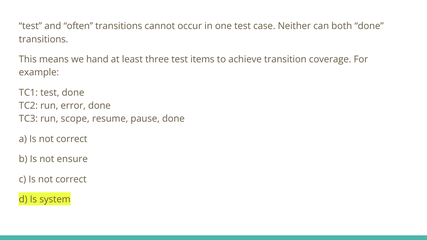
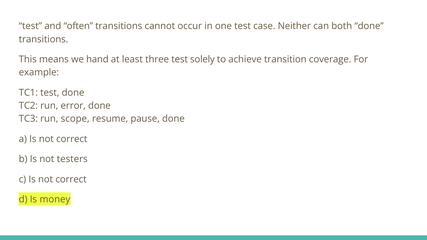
items: items -> solely
ensure: ensure -> testers
system: system -> money
